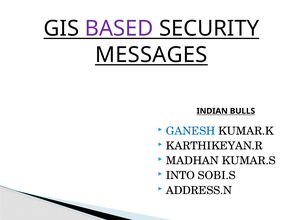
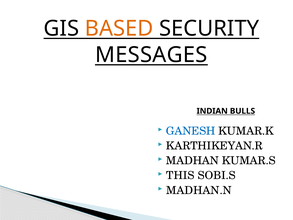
BASED colour: purple -> orange
INTO: INTO -> THIS
ADDRESS.N: ADDRESS.N -> MADHAN.N
